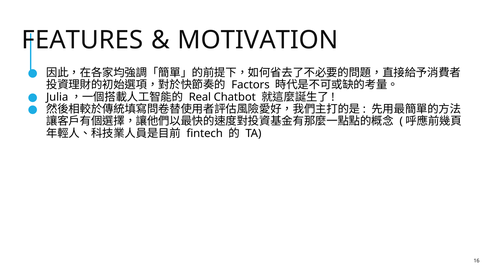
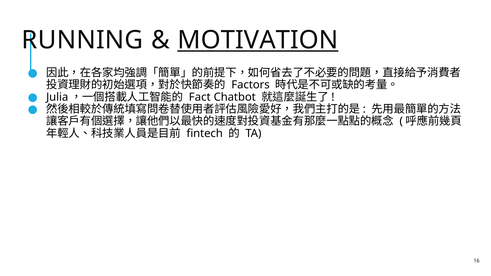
FEATURES: FEATURES -> RUNNING
MOTIVATION underline: none -> present
Real: Real -> Fact
